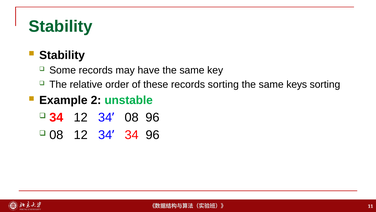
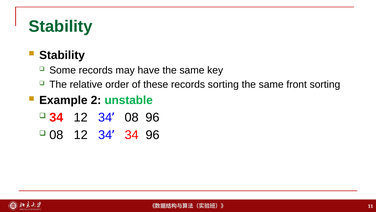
keys: keys -> front
